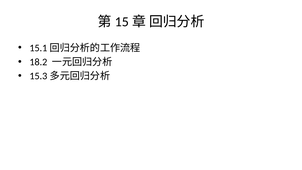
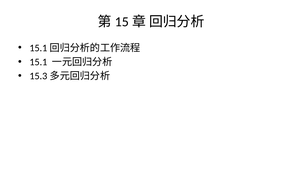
18.2: 18.2 -> 15.1
